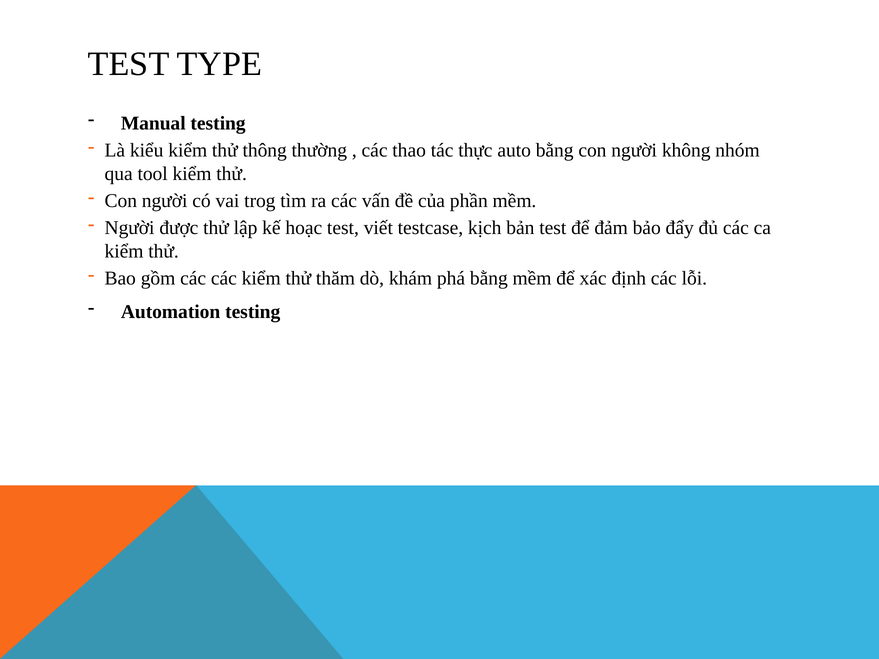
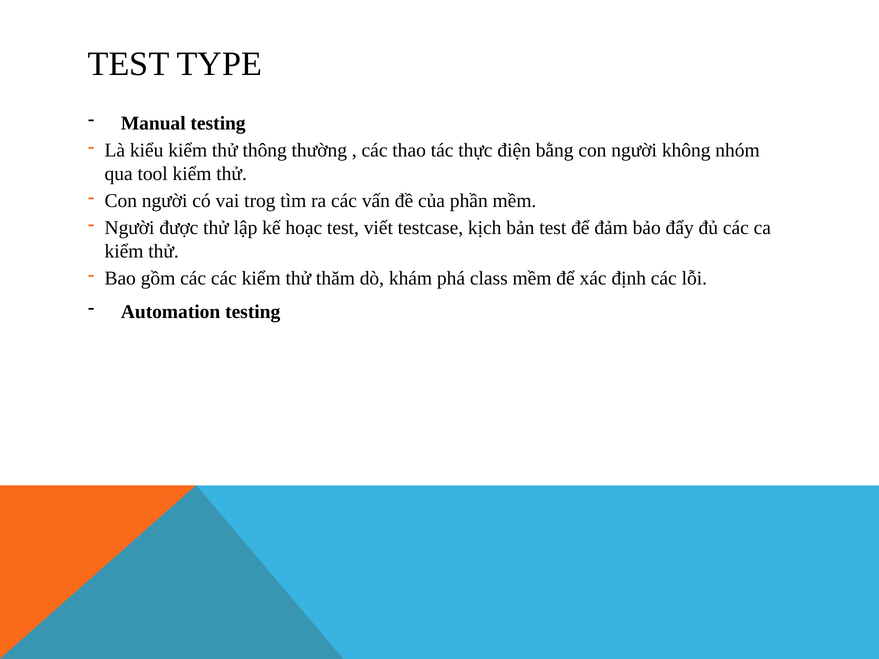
auto: auto -> điện
phá bằng: bằng -> class
